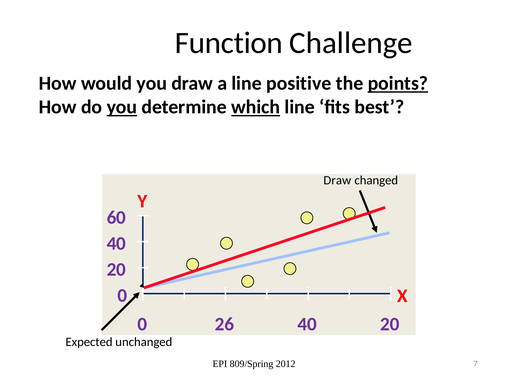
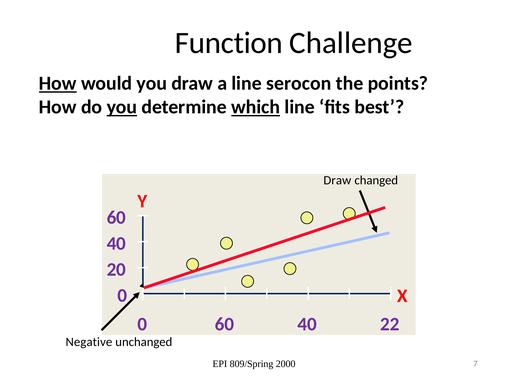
How at (58, 83) underline: none -> present
positive: positive -> serocon
points underline: present -> none
0 26: 26 -> 60
40 20: 20 -> 22
Expected: Expected -> Negative
2012: 2012 -> 2000
